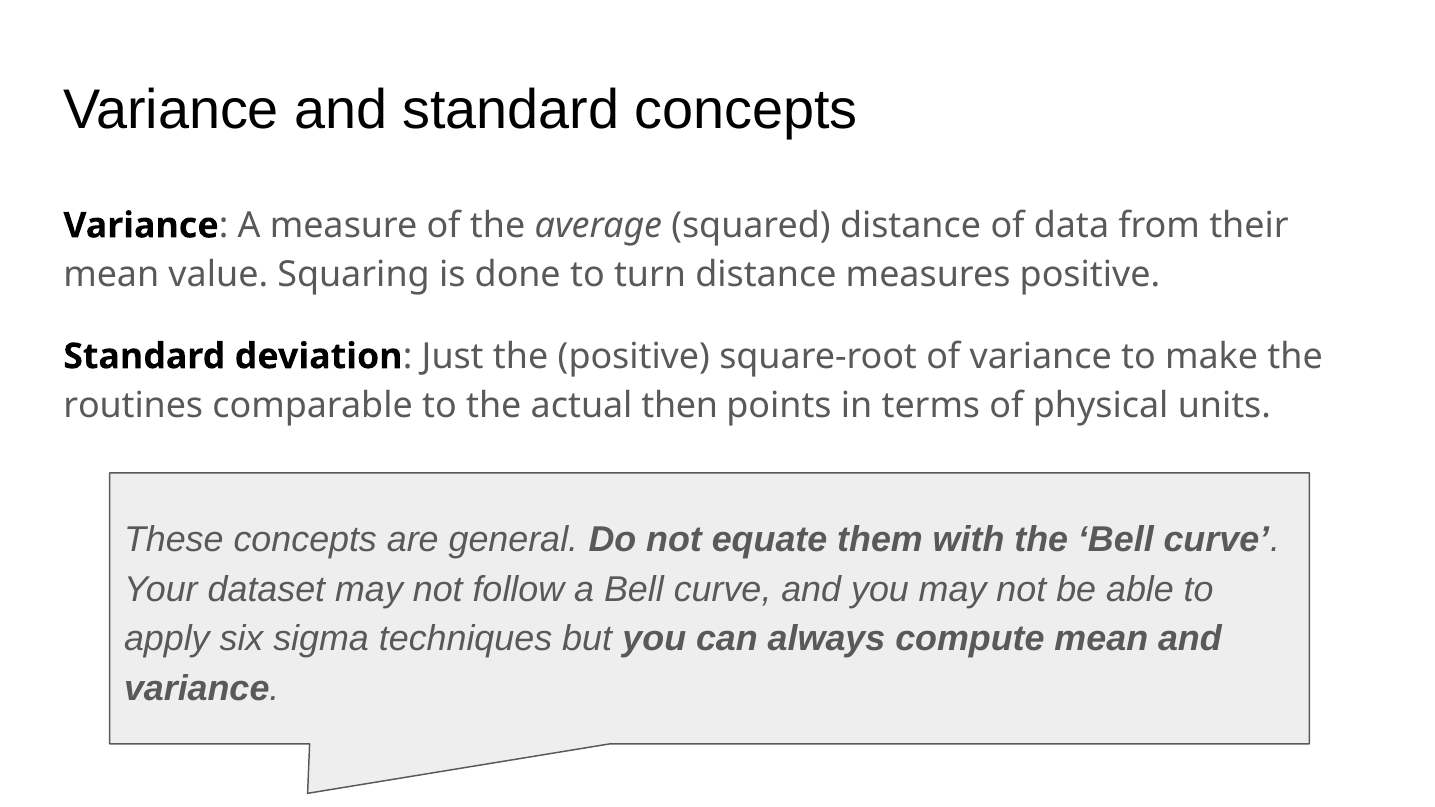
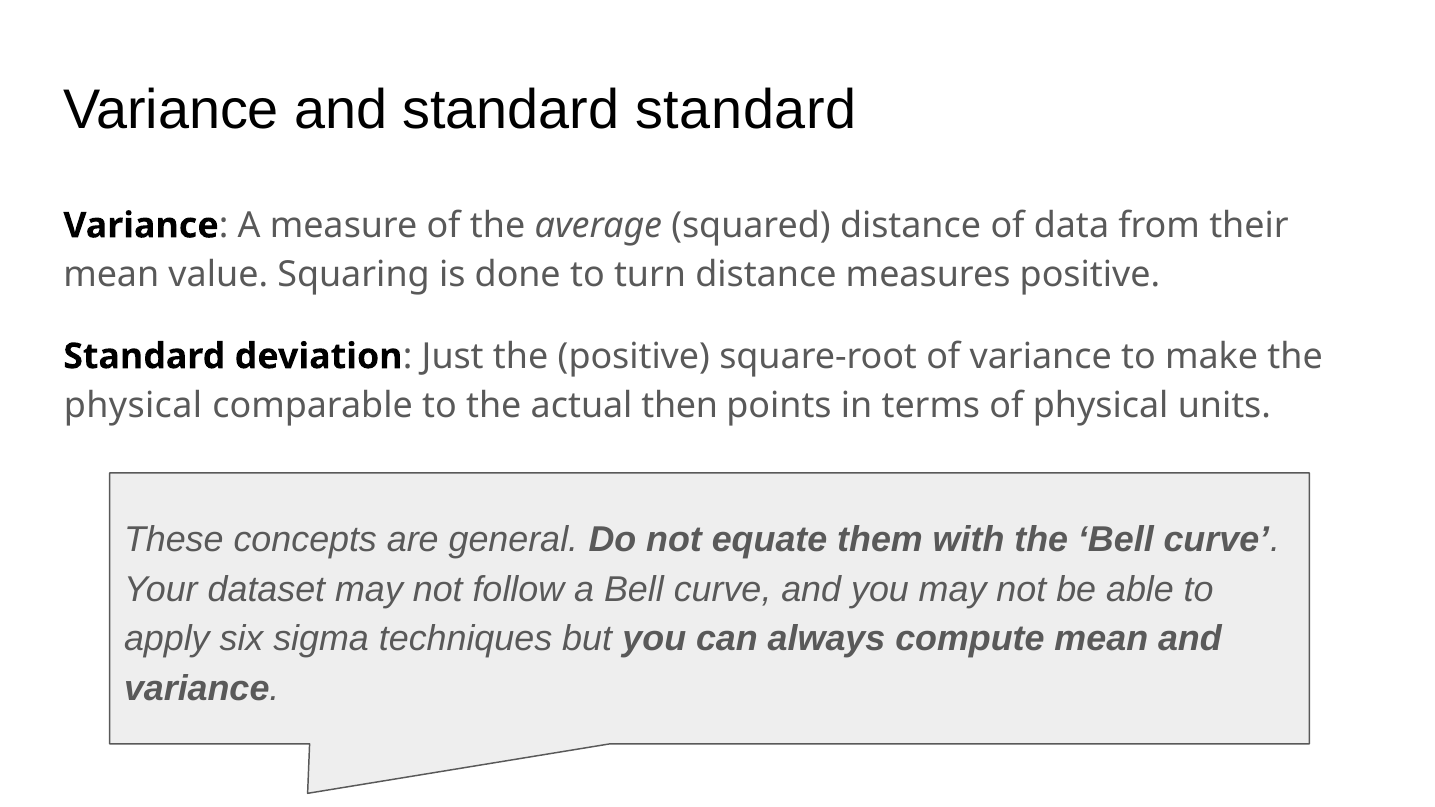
standard concepts: concepts -> standard
routines at (133, 406): routines -> physical
